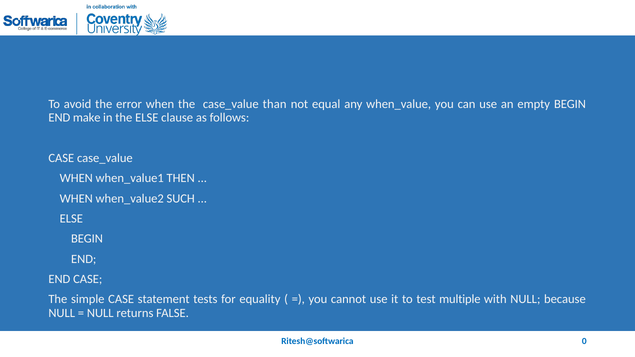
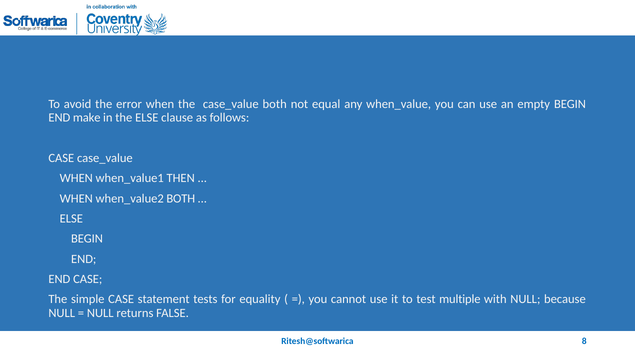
case_value than: than -> both
when_value2 SUCH: SUCH -> BOTH
0: 0 -> 8
